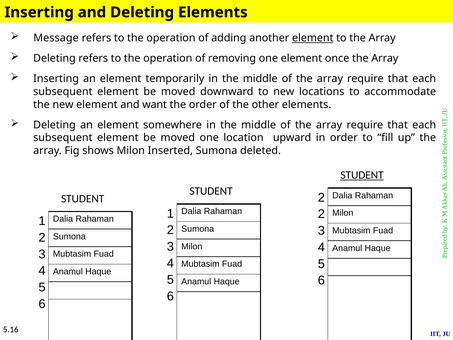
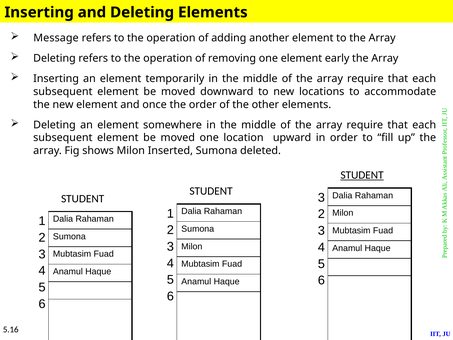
element at (313, 38) underline: present -> none
once: once -> early
want: want -> once
STUDENT 2: 2 -> 3
